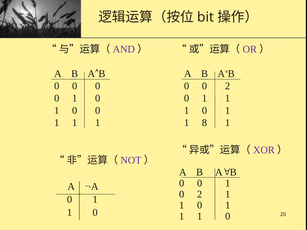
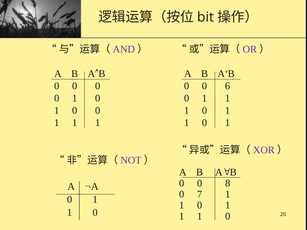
0 0 2: 2 -> 6
8 at (204, 123): 8 -> 0
1 at (228, 183): 1 -> 8
2 at (200, 194): 2 -> 7
